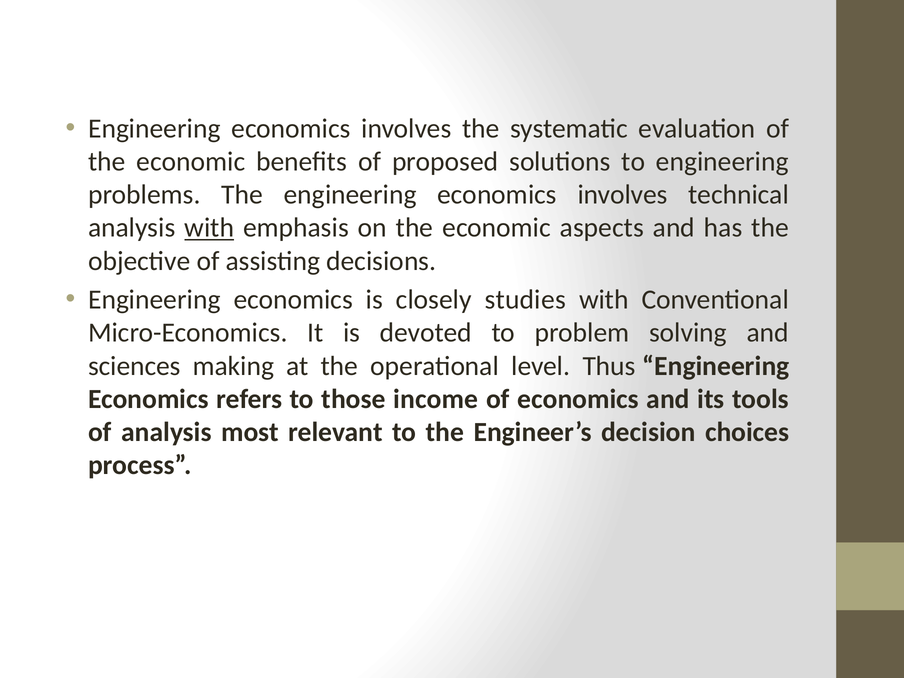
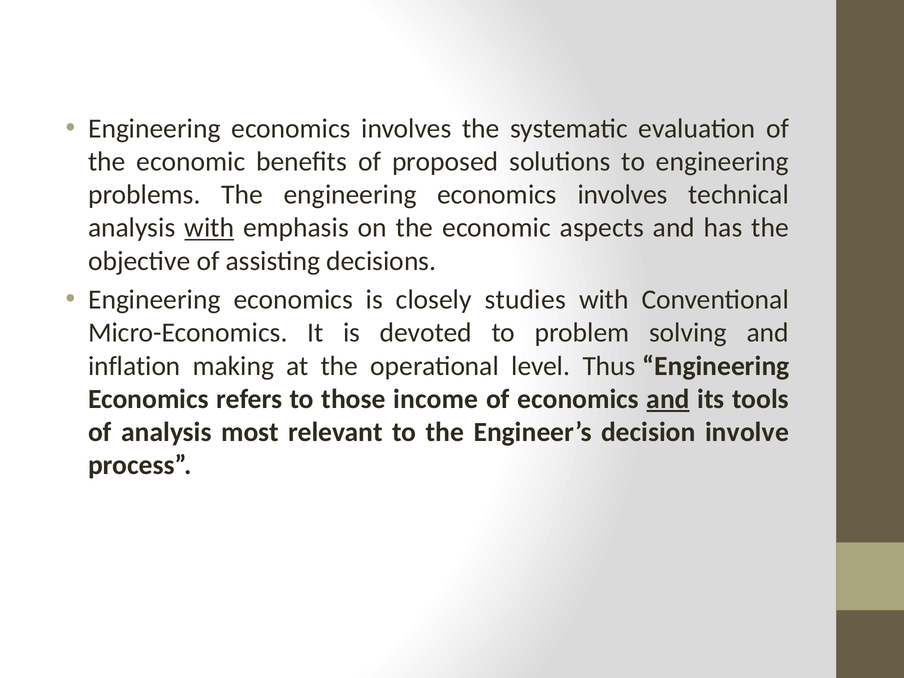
sciences: sciences -> inflation
and at (668, 399) underline: none -> present
choices: choices -> involve
